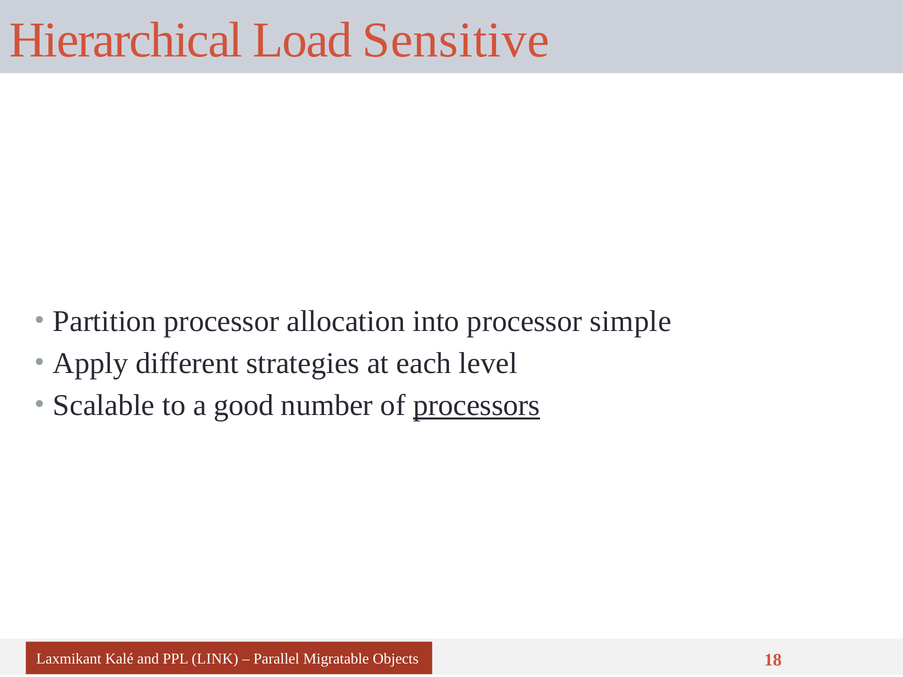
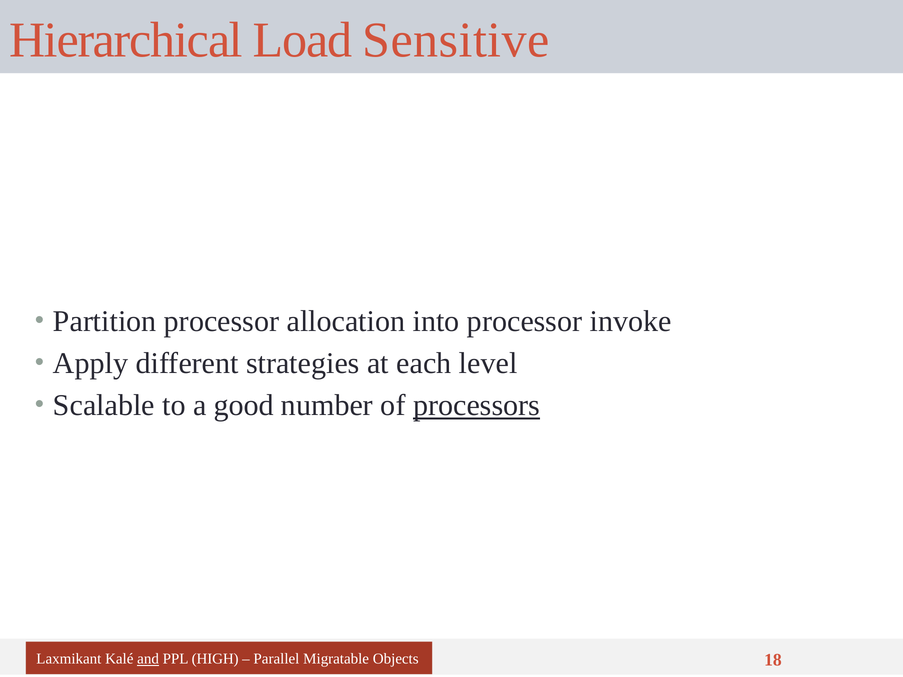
simple: simple -> invoke
and underline: none -> present
LINK: LINK -> HIGH
